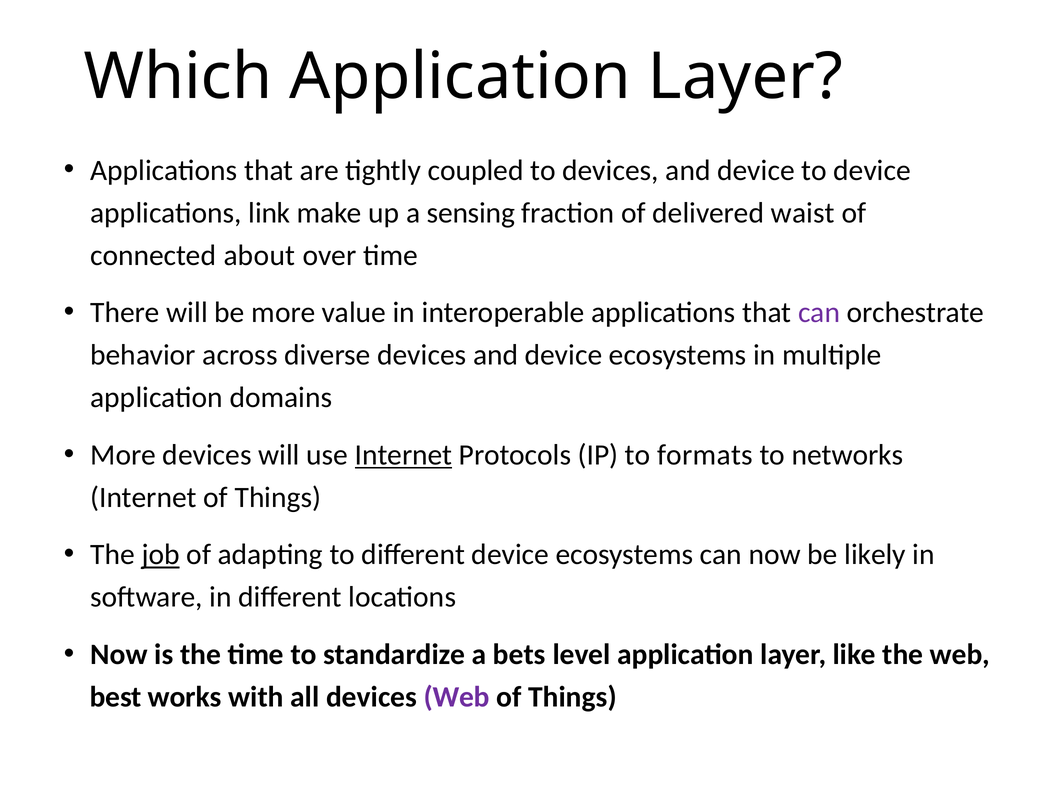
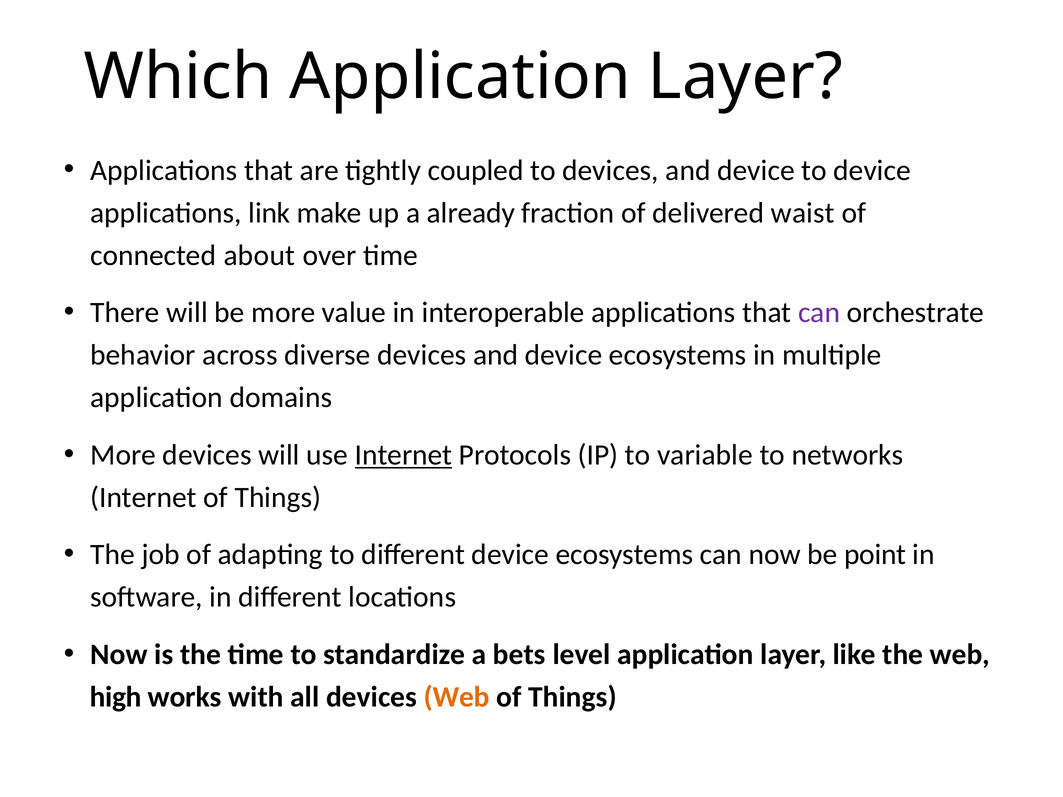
sensing: sensing -> already
formats: formats -> variable
job underline: present -> none
likely: likely -> point
best: best -> high
Web at (457, 697) colour: purple -> orange
